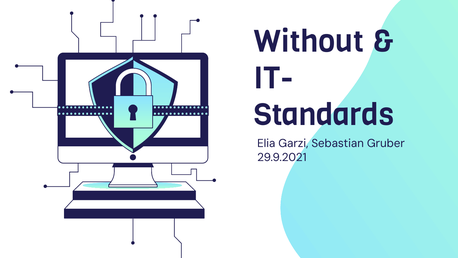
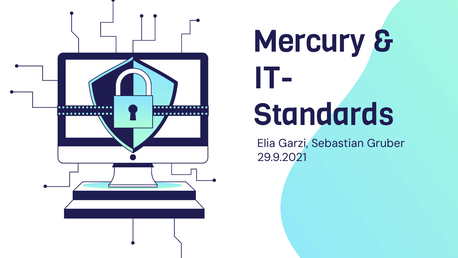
Without: Without -> Mercury
